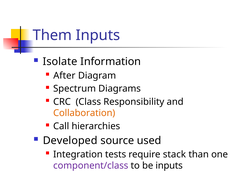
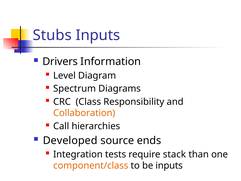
Them: Them -> Stubs
Isolate: Isolate -> Drivers
After: After -> Level
used: used -> ends
component/class colour: purple -> orange
